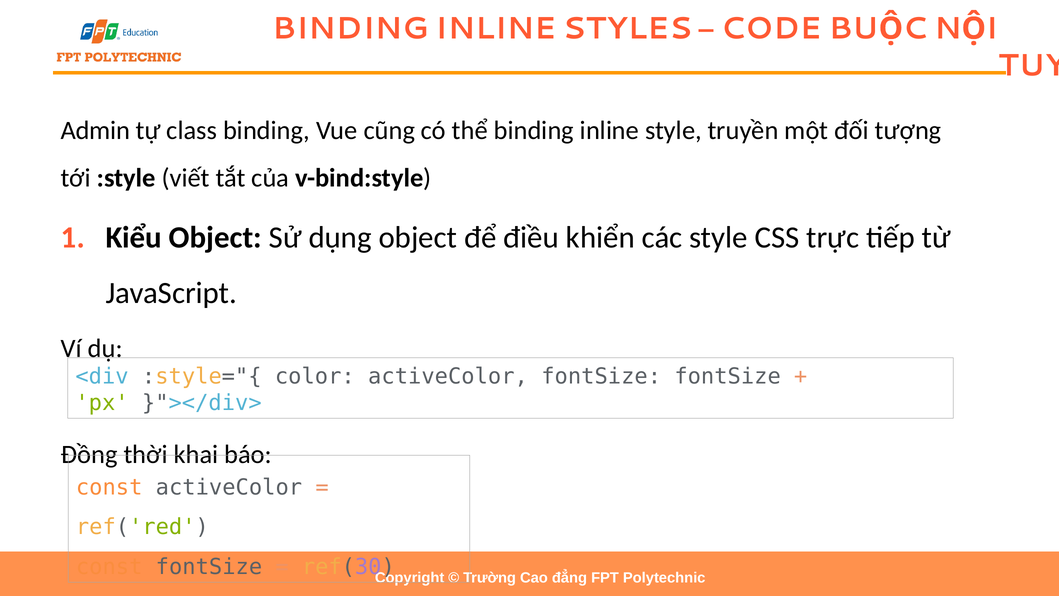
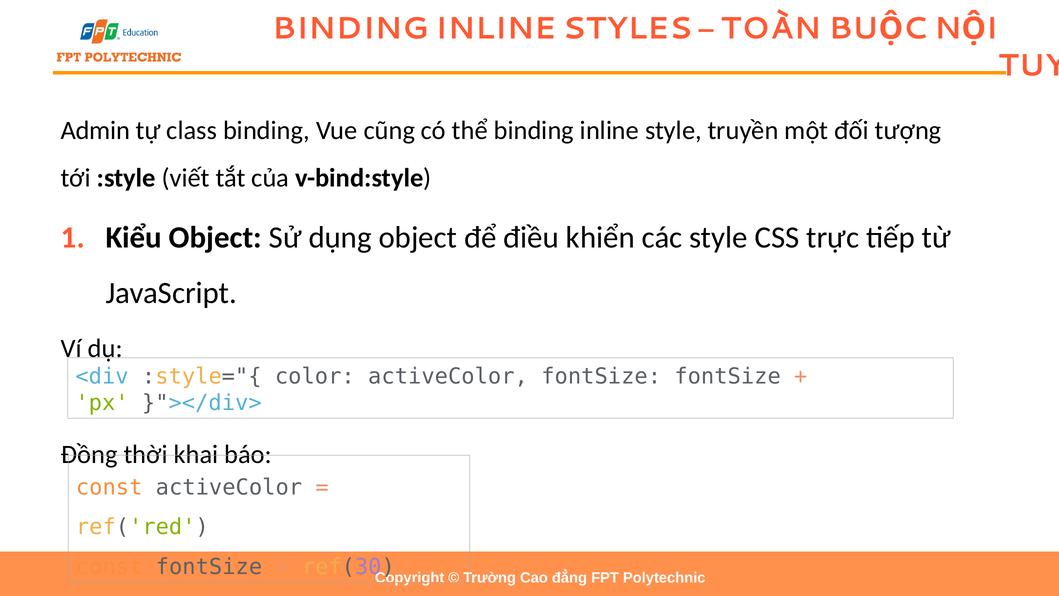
CODE: CODE -> TOÀN
